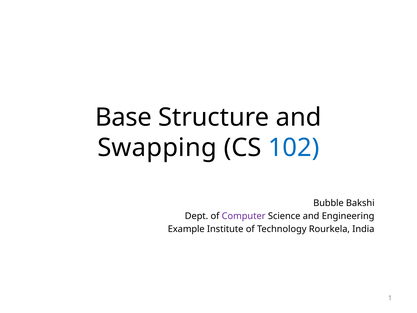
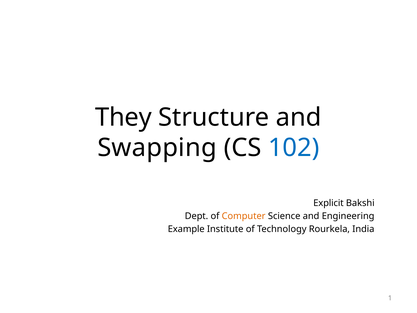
Base: Base -> They
Bubble: Bubble -> Explicit
Computer colour: purple -> orange
